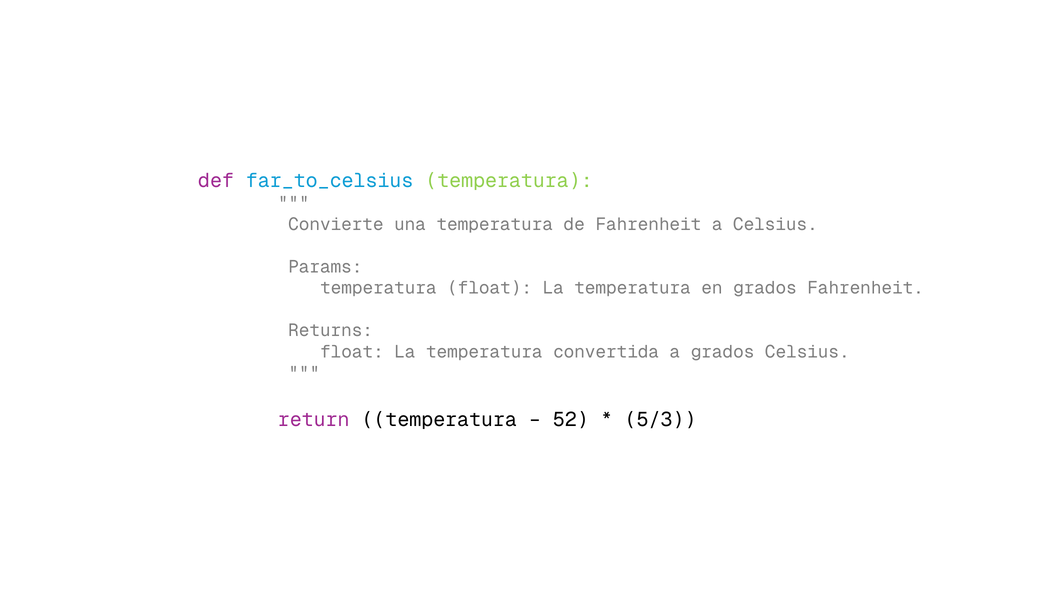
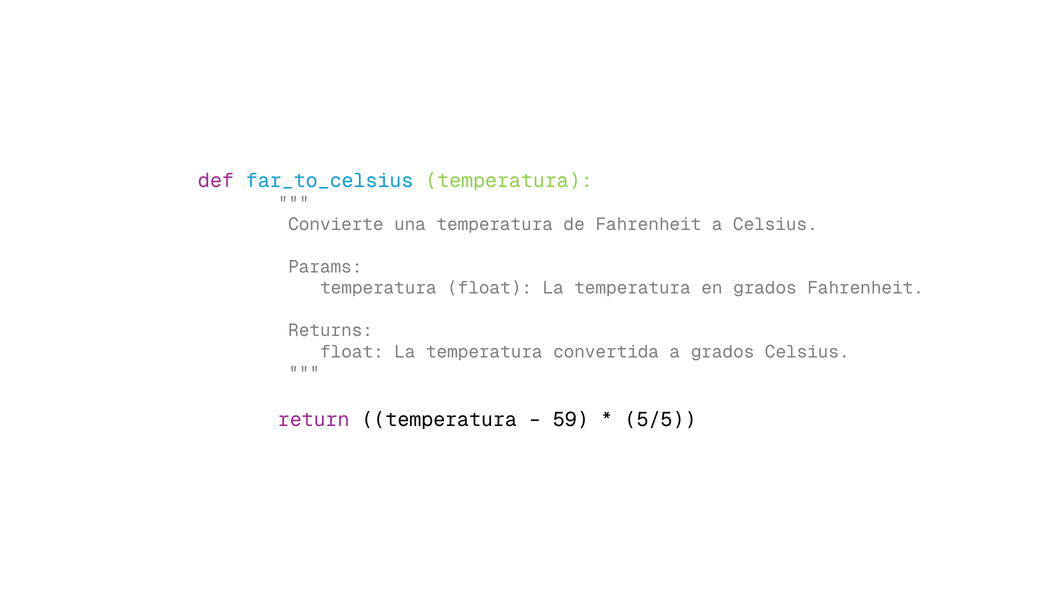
52: 52 -> 59
5/3: 5/3 -> 5/5
